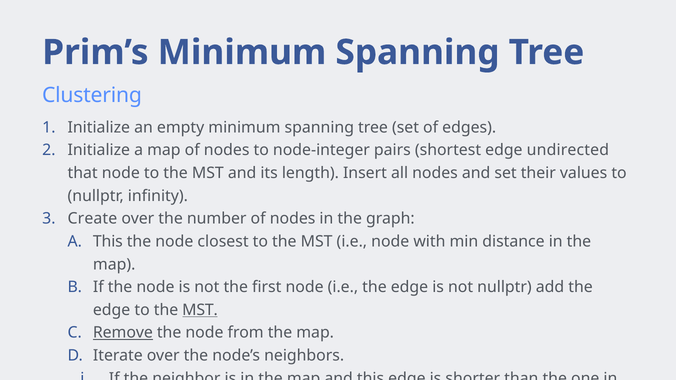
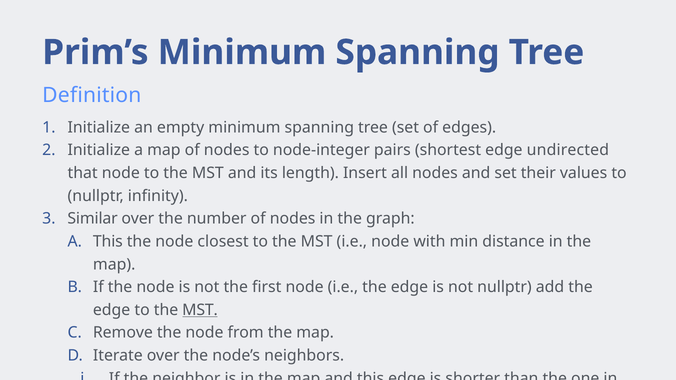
Clustering: Clustering -> Definition
Create: Create -> Similar
Remove underline: present -> none
